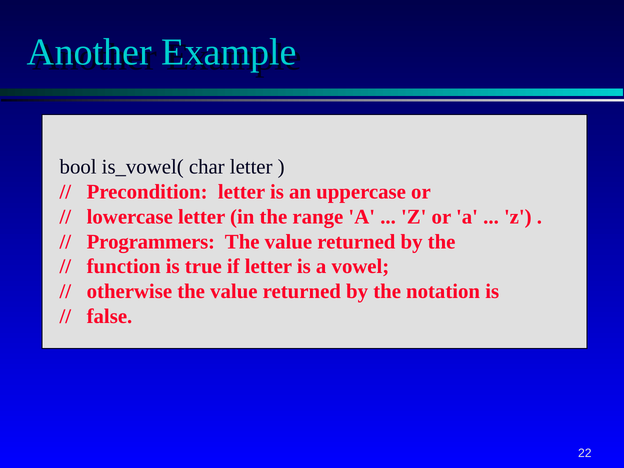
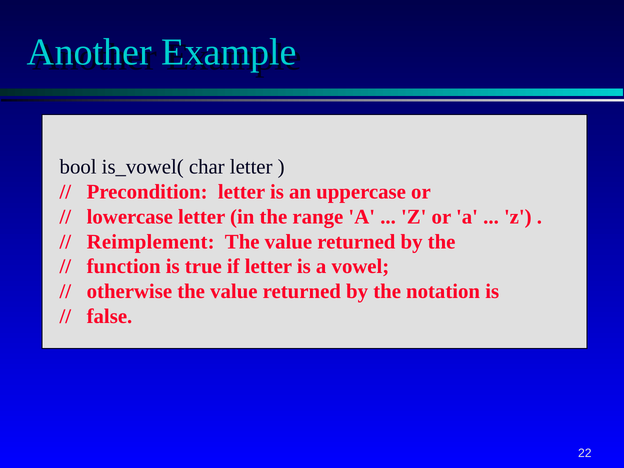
Programmers: Programmers -> Reimplement
